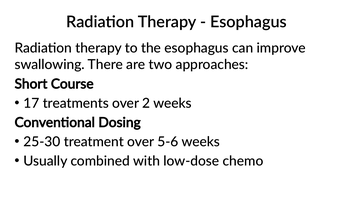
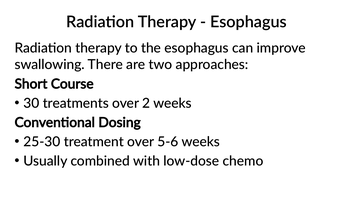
17: 17 -> 30
